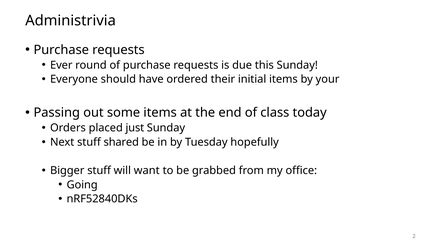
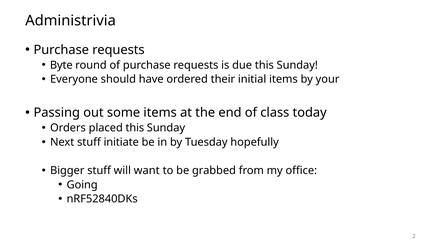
Ever: Ever -> Byte
placed just: just -> this
shared: shared -> initiate
